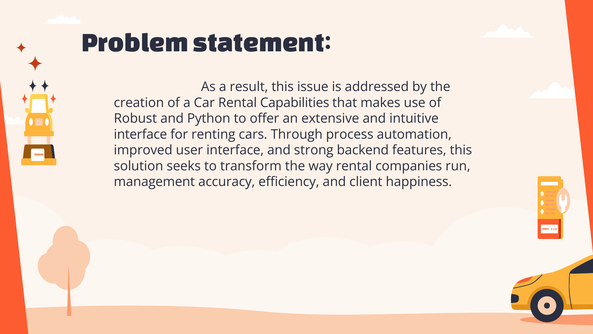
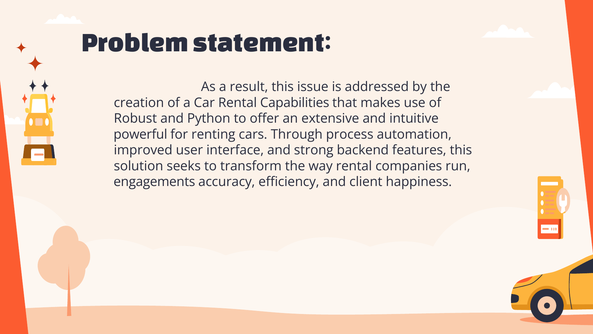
interface at (140, 134): interface -> powerful
management: management -> engagements
